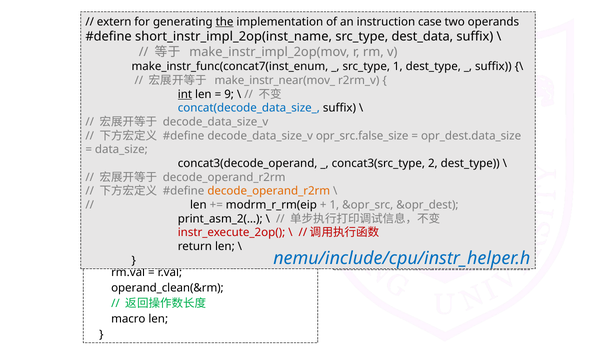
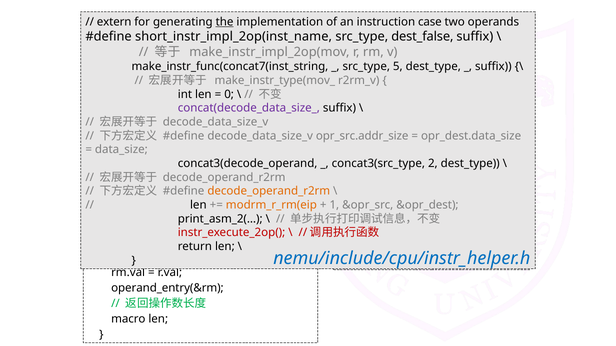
dest_data: dest_data -> dest_false
make_instr_func(concat7(inst_enum: make_instr_func(concat7(inst_enum -> make_instr_func(concat7(inst_string
src_type 1: 1 -> 5
make_instr_near(mov_: make_instr_near(mov_ -> make_instr_type(mov_
int at (185, 94) underline: present -> none
9: 9 -> 0
concat(decode_data_size_ colour: blue -> purple
opr_src.false_size: opr_src.false_size -> opr_src.addr_size
modrm_r_rm(eip at (271, 205) colour: black -> orange
operand_clean(&rm: operand_clean(&rm -> operand_entry(&rm
